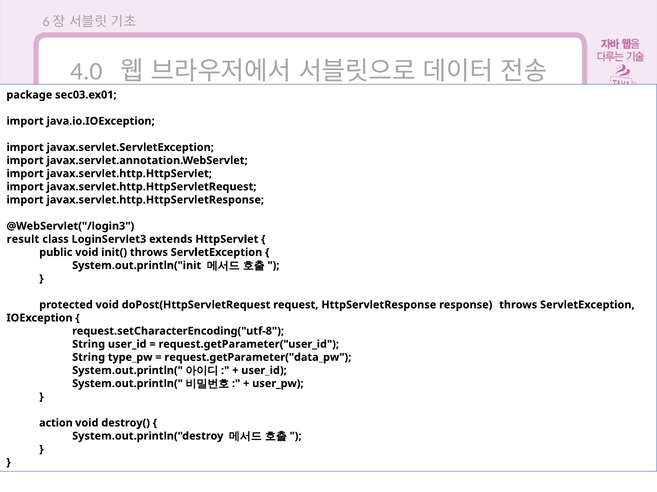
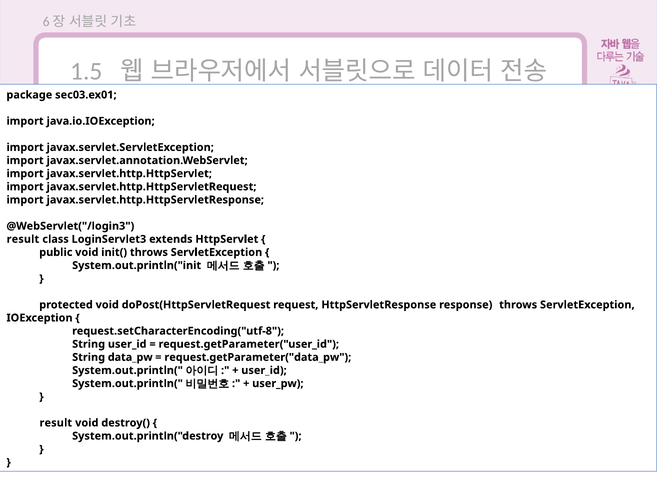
4.0: 4.0 -> 1.5
type_pw: type_pw -> data_pw
action at (56, 423): action -> result
